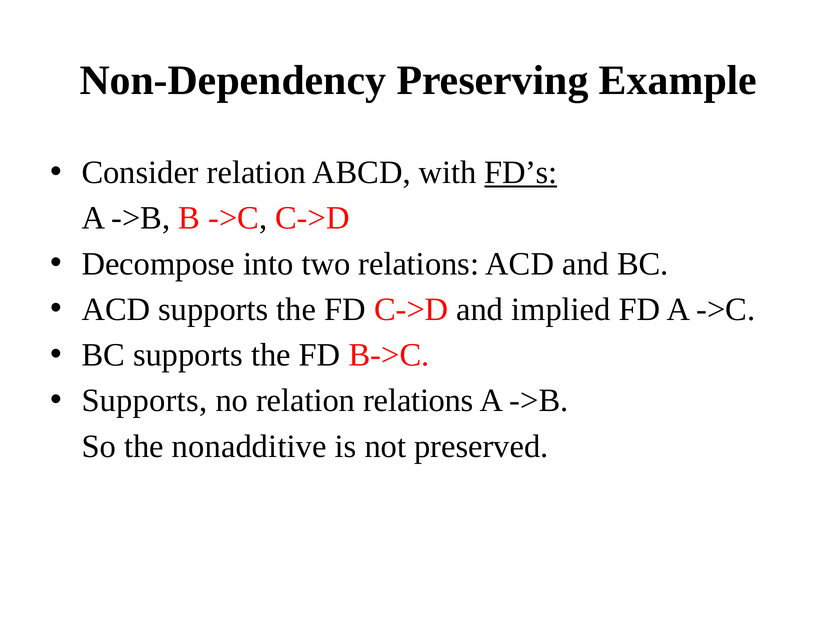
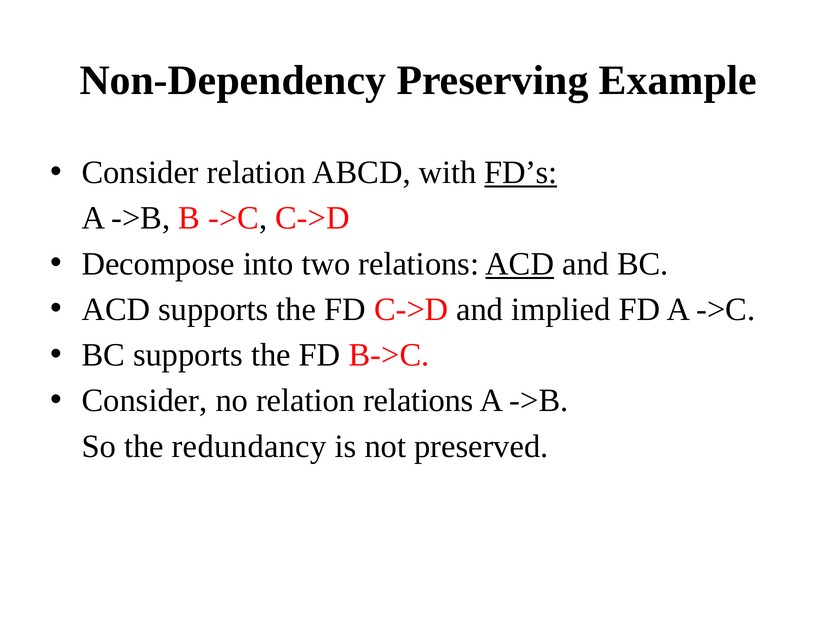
ACD at (520, 264) underline: none -> present
Supports at (144, 401): Supports -> Consider
nonadditive: nonadditive -> redundancy
